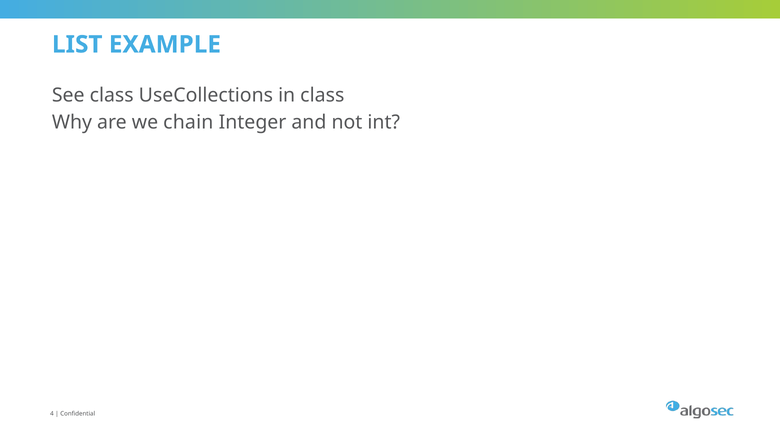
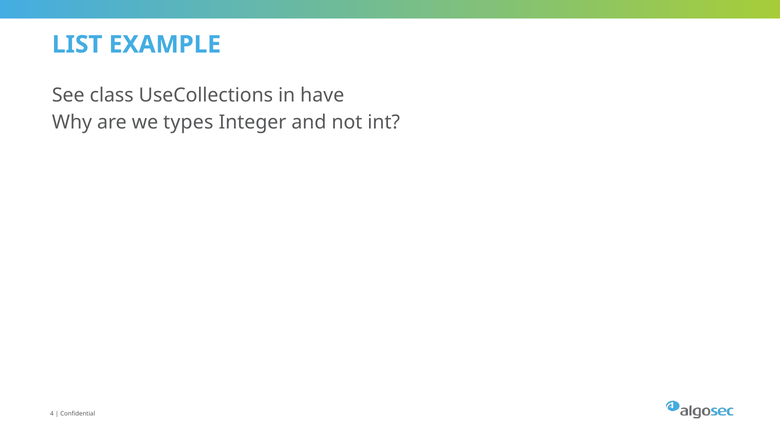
in class: class -> have
chain: chain -> types
